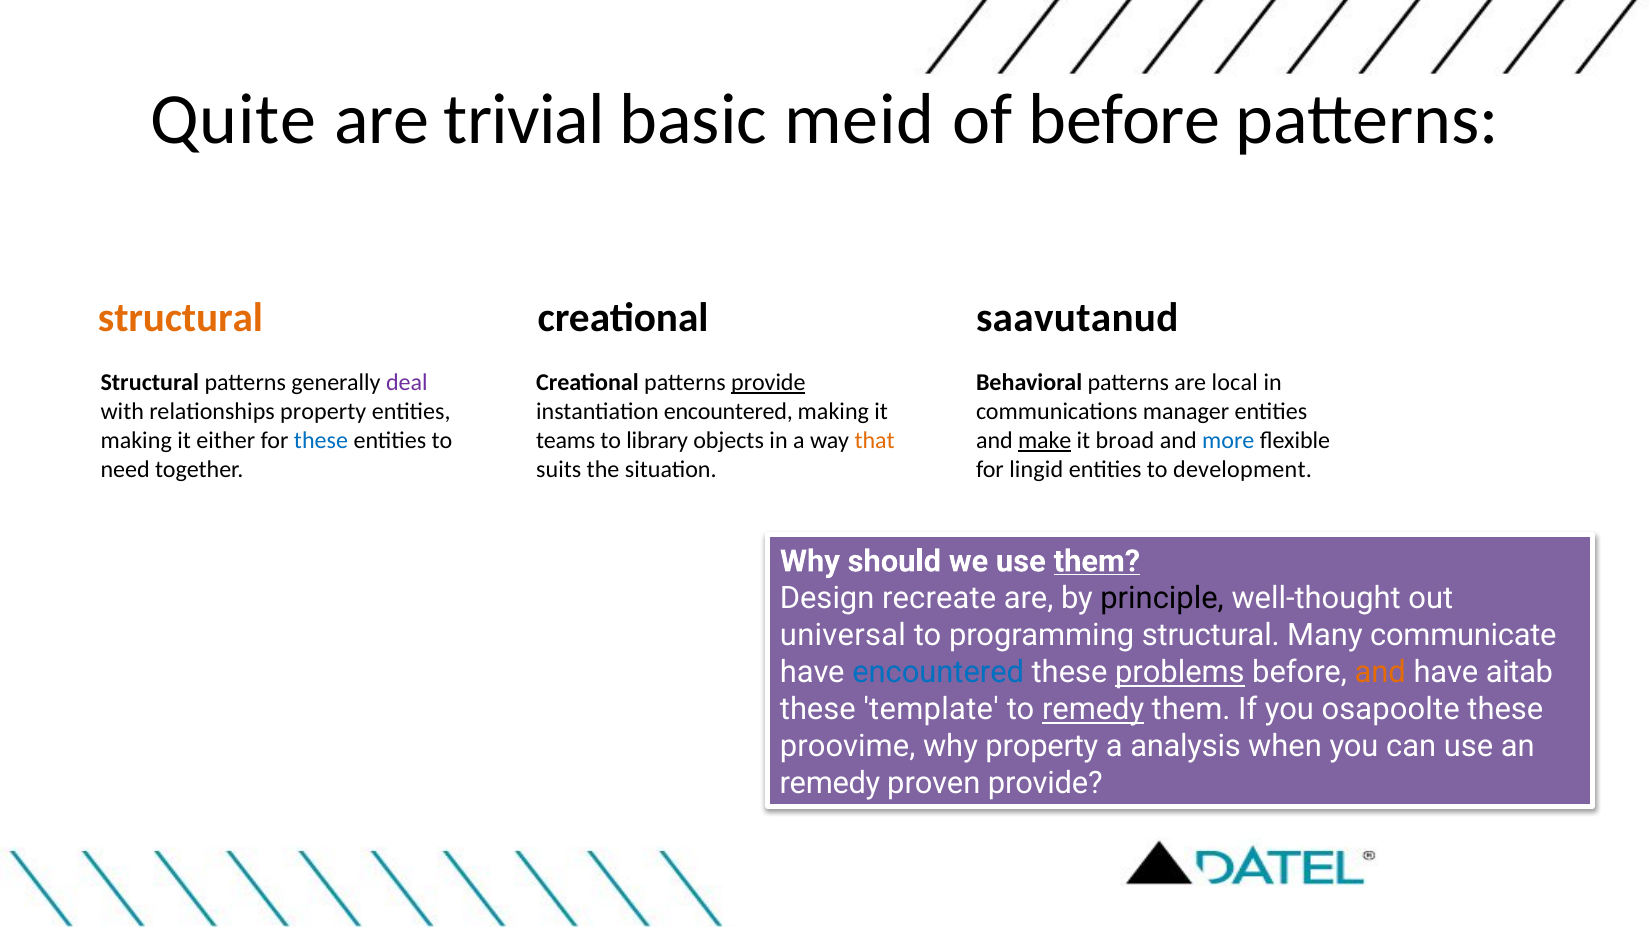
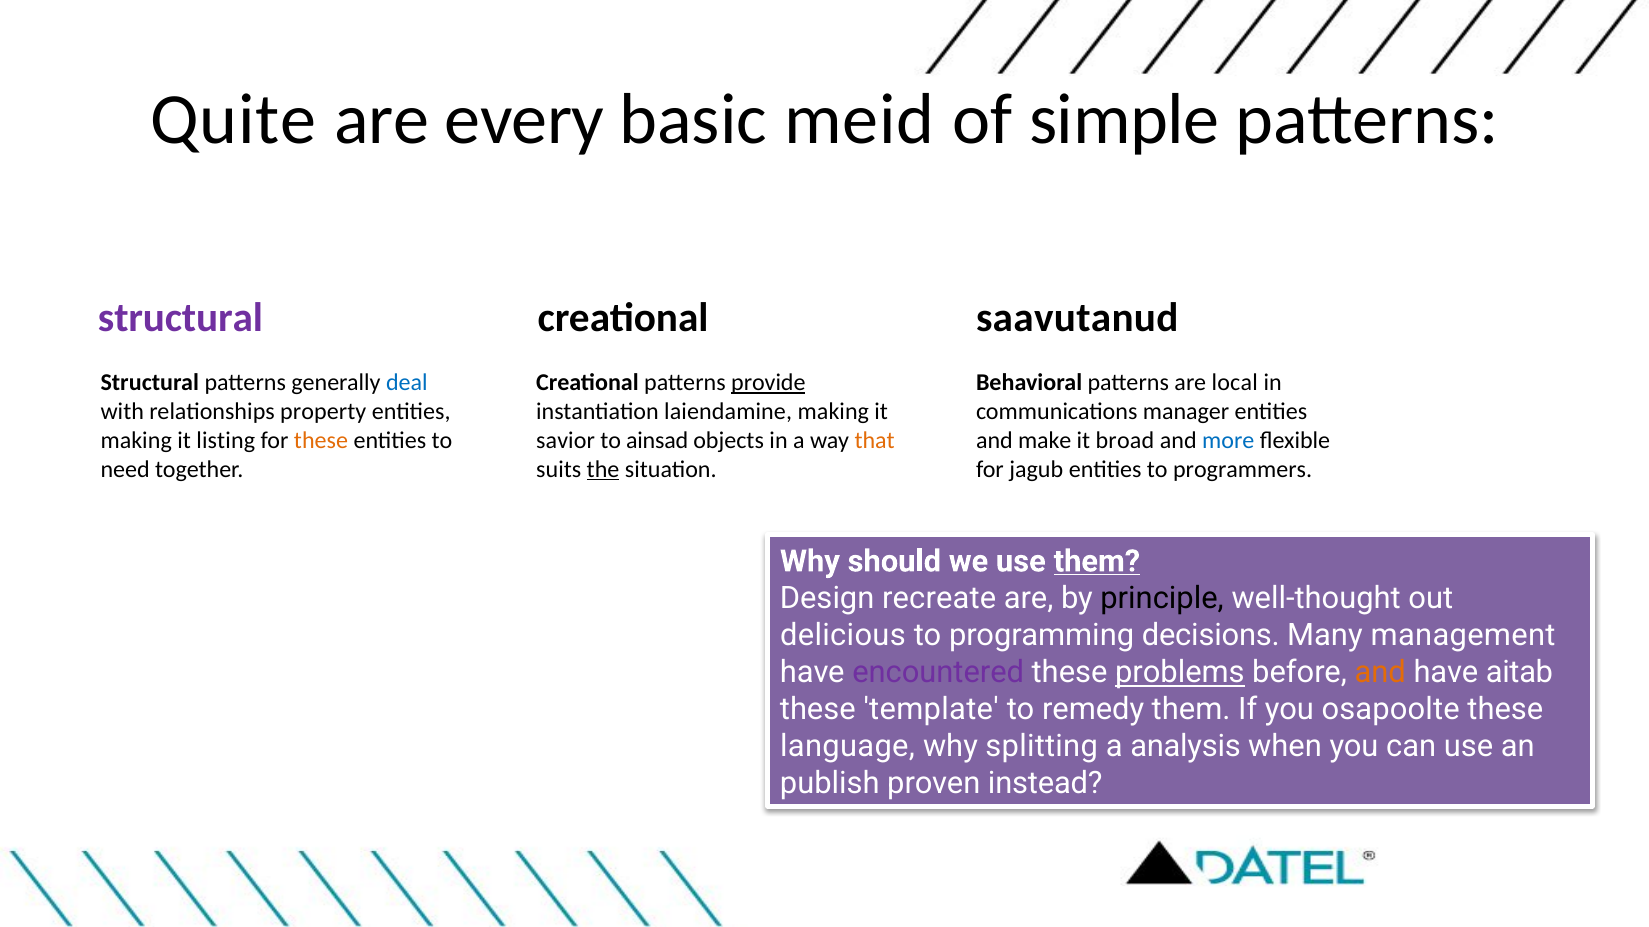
trivial: trivial -> every
of before: before -> simple
structural at (180, 318) colour: orange -> purple
deal colour: purple -> blue
instantiation encountered: encountered -> laiendamine
either: either -> listing
these at (321, 441) colour: blue -> orange
teams: teams -> savior
library: library -> ainsad
make underline: present -> none
the underline: none -> present
lingid: lingid -> jagub
development: development -> programmers
universal: universal -> delicious
programming structural: structural -> decisions
communicate: communicate -> management
encountered at (938, 673) colour: blue -> purple
remedy at (1093, 710) underline: present -> none
proovime: proovime -> language
why property: property -> splitting
remedy at (830, 784): remedy -> publish
proven provide: provide -> instead
